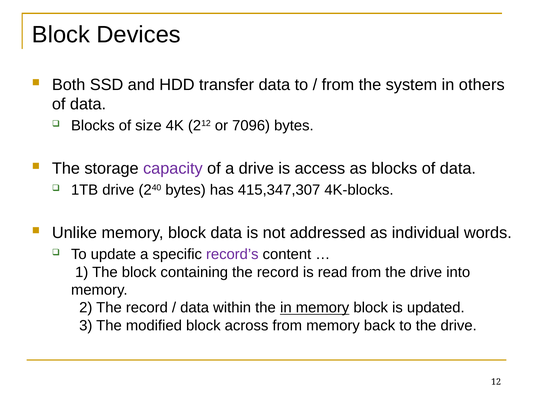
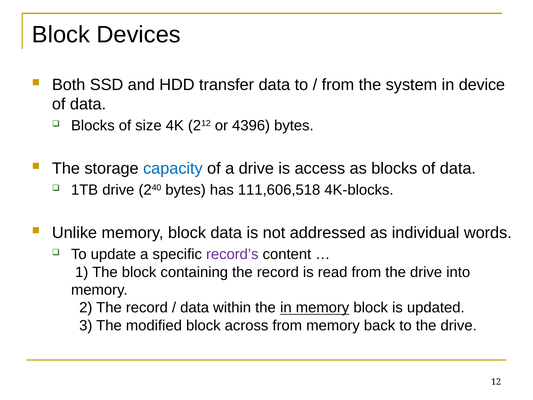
others: others -> device
7096: 7096 -> 4396
capacity colour: purple -> blue
415,347,307: 415,347,307 -> 111,606,518
